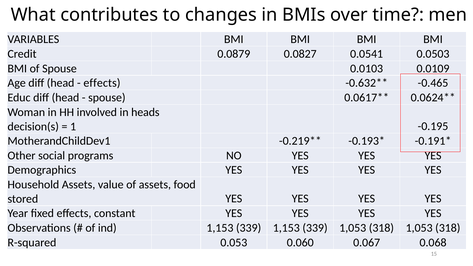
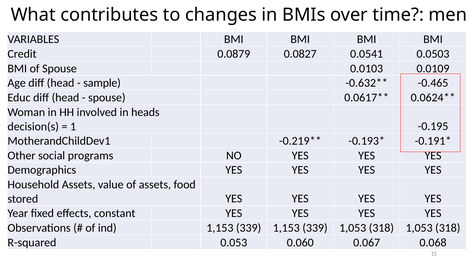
effects at (102, 83): effects -> sample
